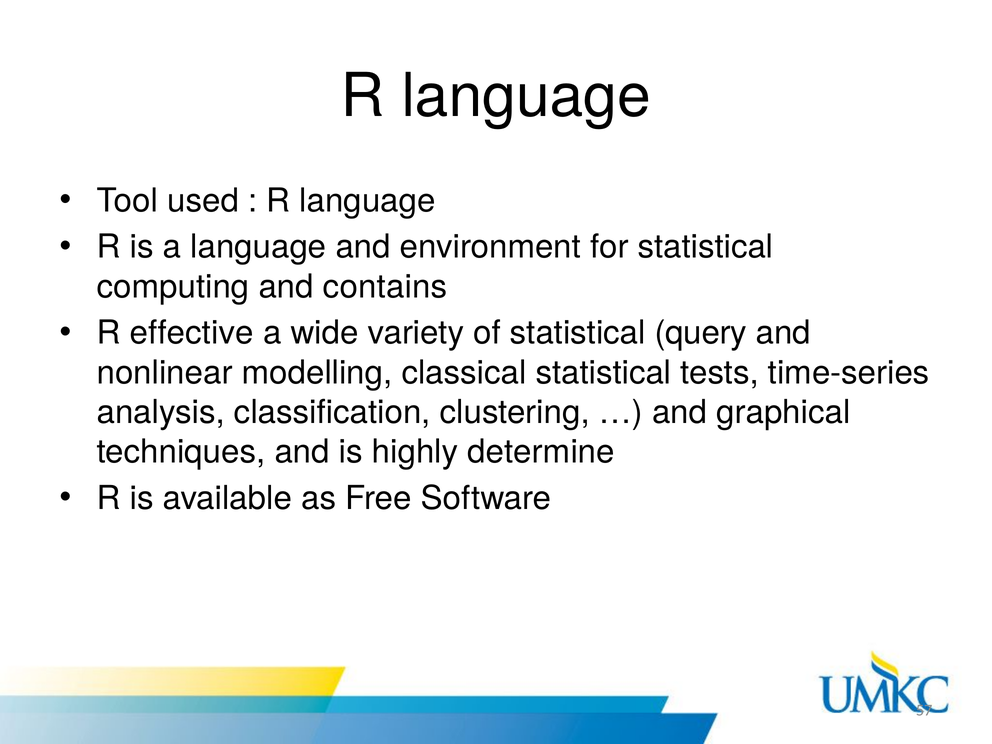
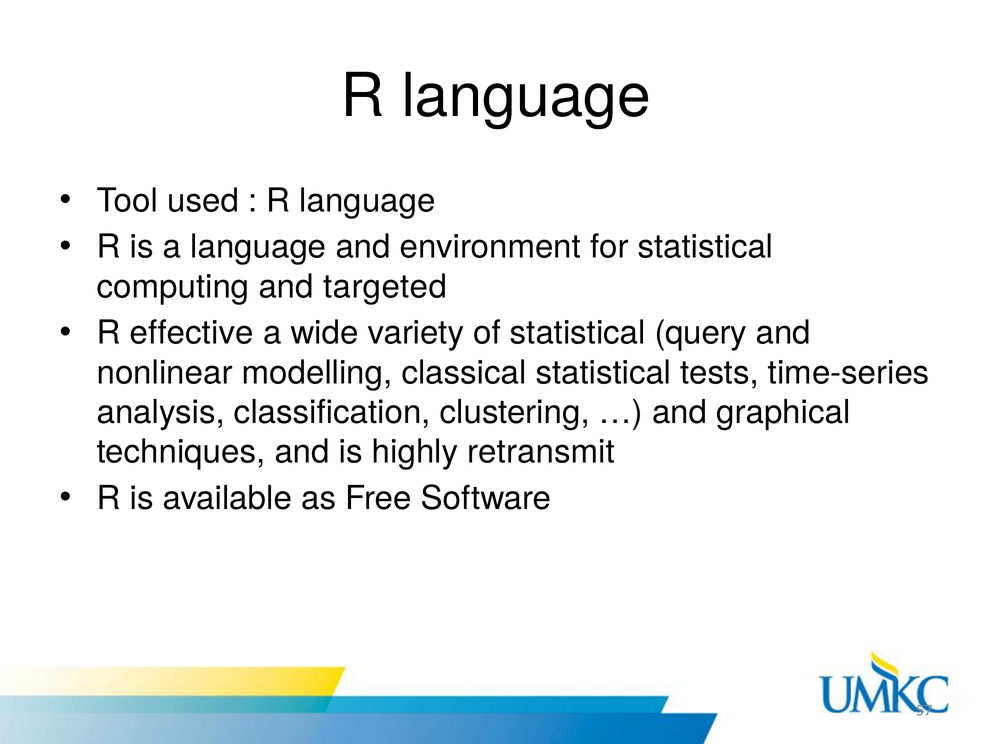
contains: contains -> targeted
determine: determine -> retransmit
